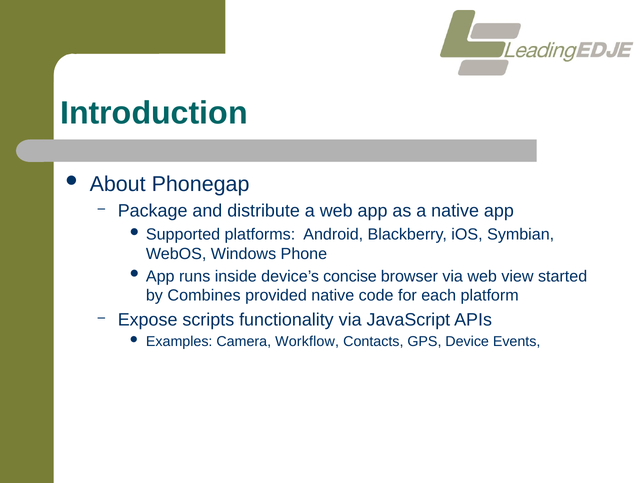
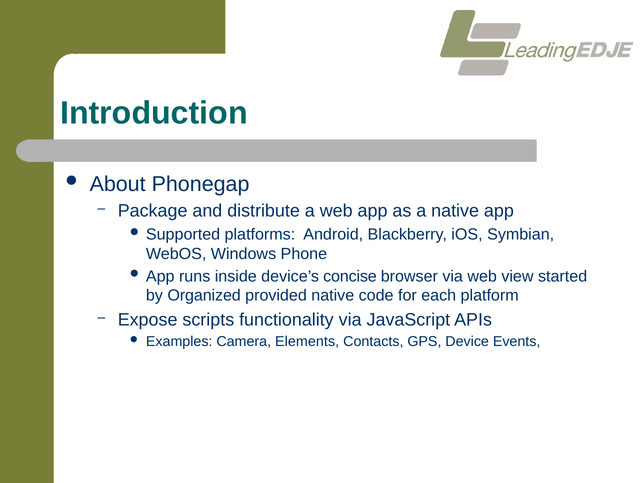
Combines: Combines -> Organized
Workflow: Workflow -> Elements
